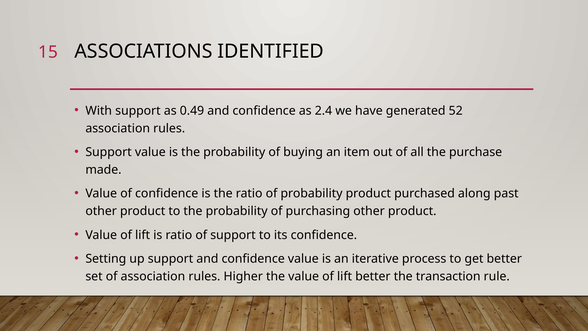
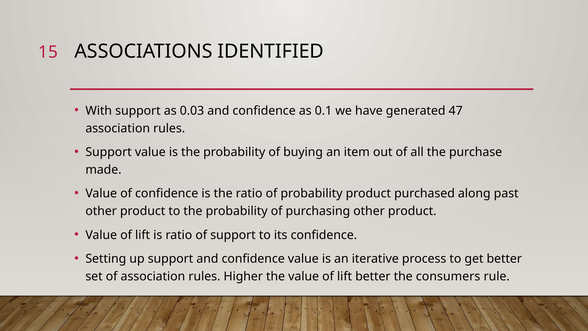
0.49: 0.49 -> 0.03
2.4: 2.4 -> 0.1
52: 52 -> 47
transaction: transaction -> consumers
